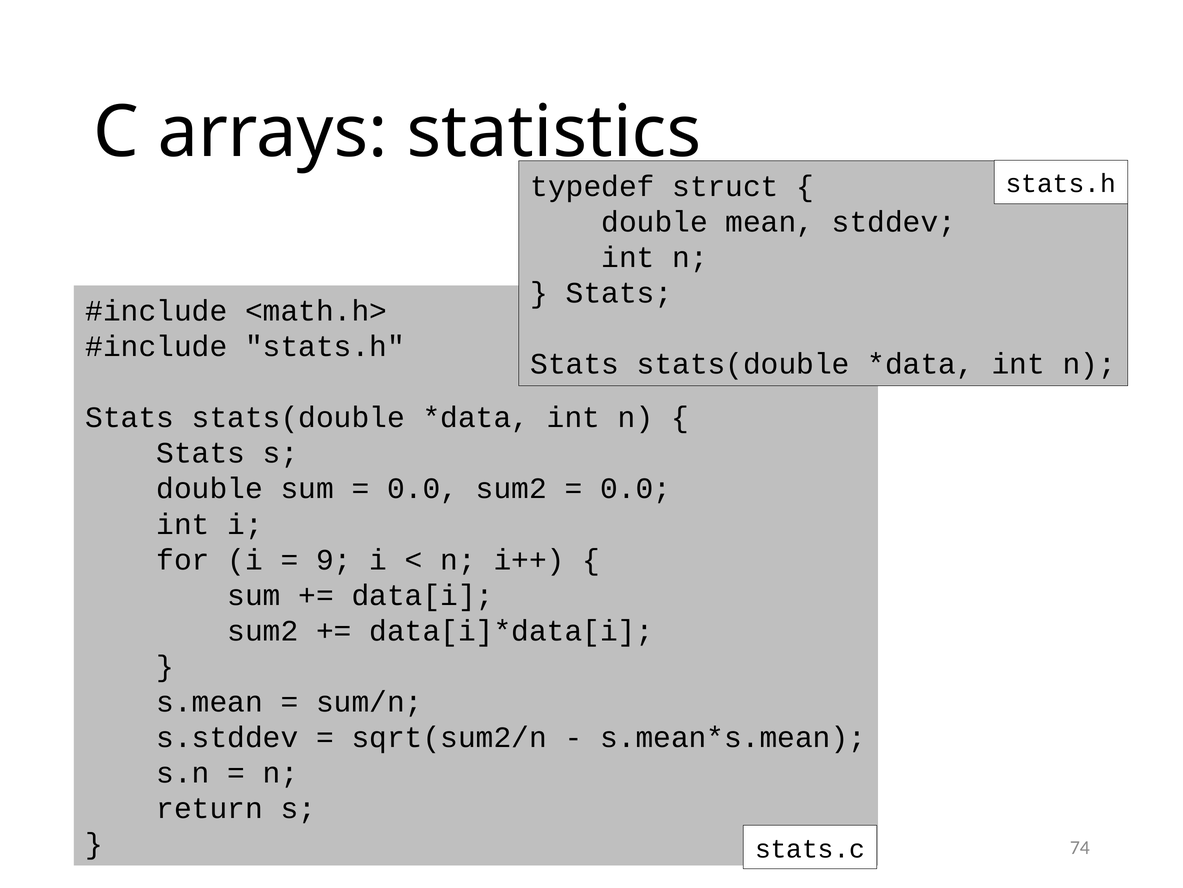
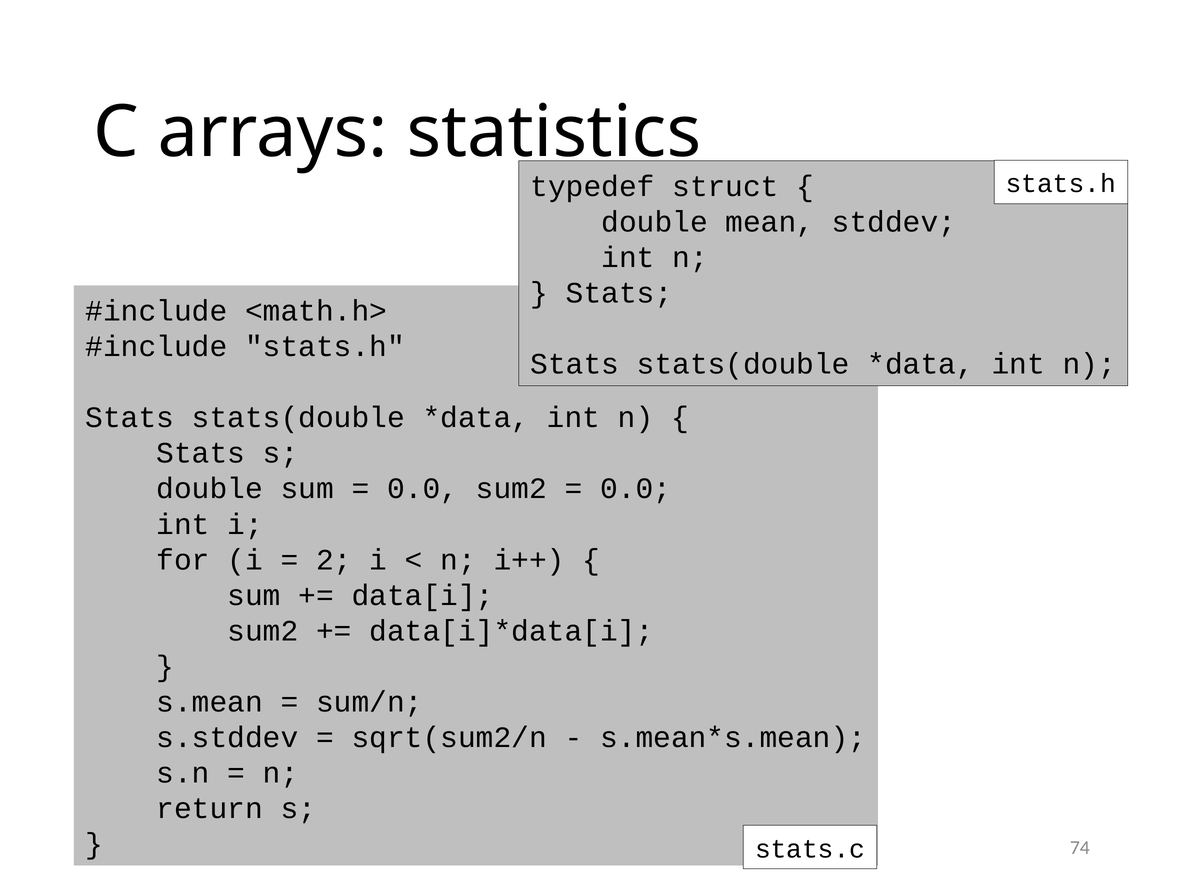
9: 9 -> 2
